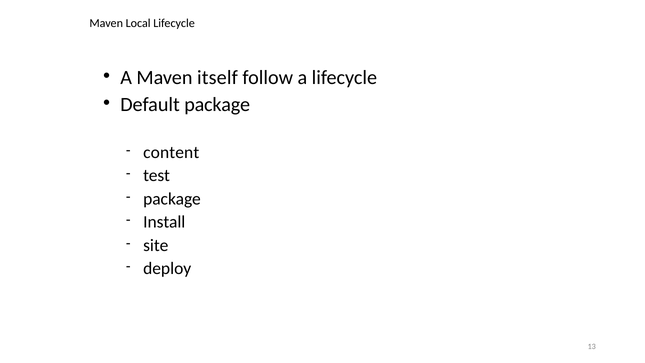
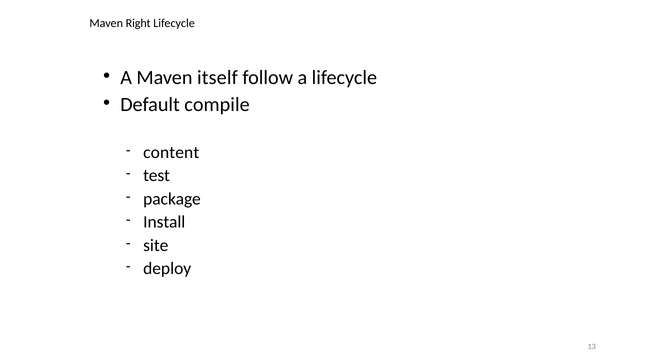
Local: Local -> Right
Default package: package -> compile
